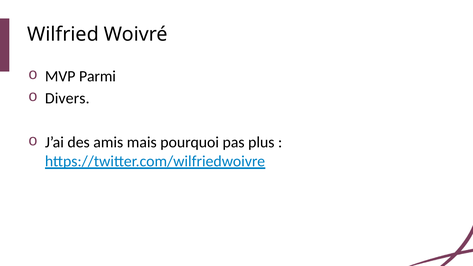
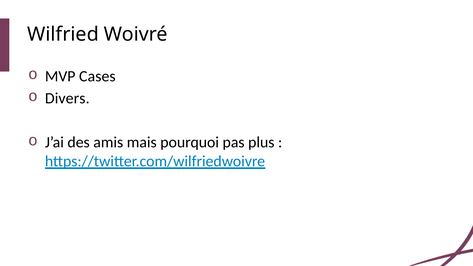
Parmi: Parmi -> Cases
